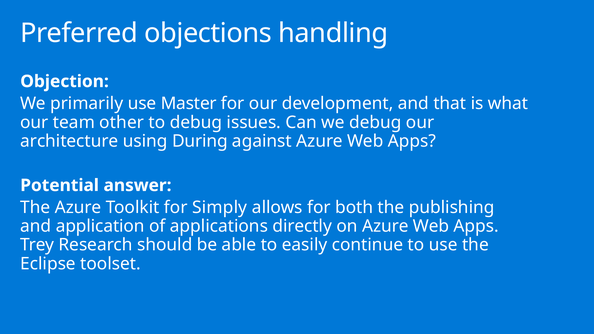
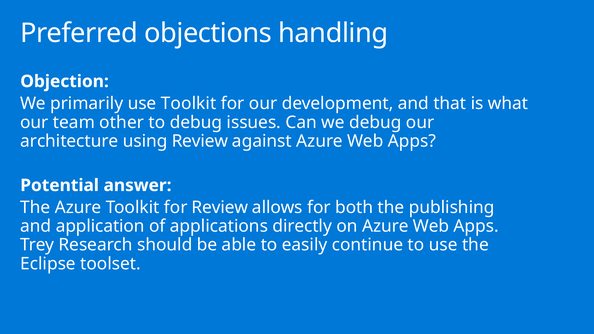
use Master: Master -> Toolkit
using During: During -> Review
for Simply: Simply -> Review
